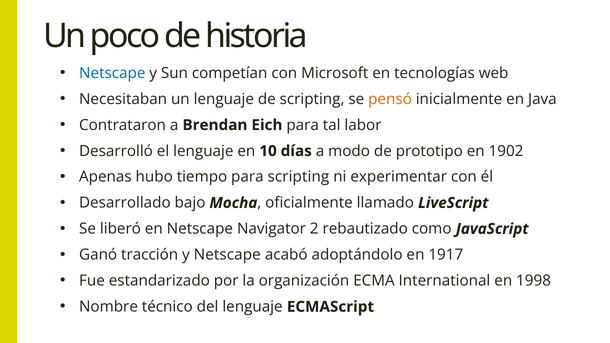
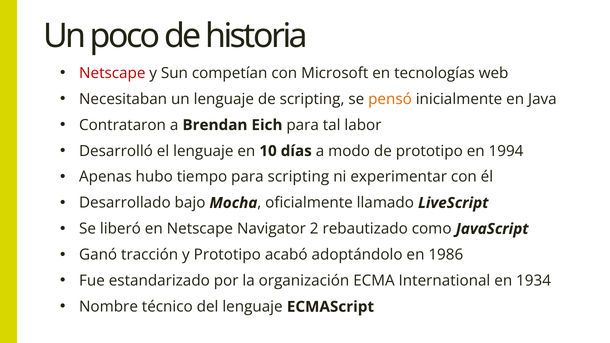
Netscape at (112, 73) colour: blue -> red
1902: 1902 -> 1994
y Netscape: Netscape -> Prototipo
1917: 1917 -> 1986
1998: 1998 -> 1934
